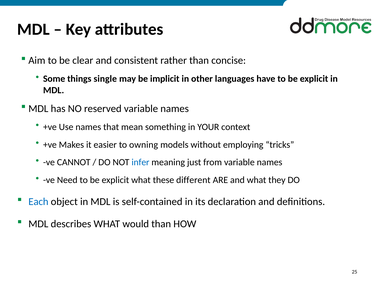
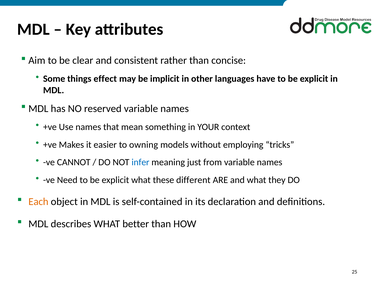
single: single -> effect
Each colour: blue -> orange
would: would -> better
